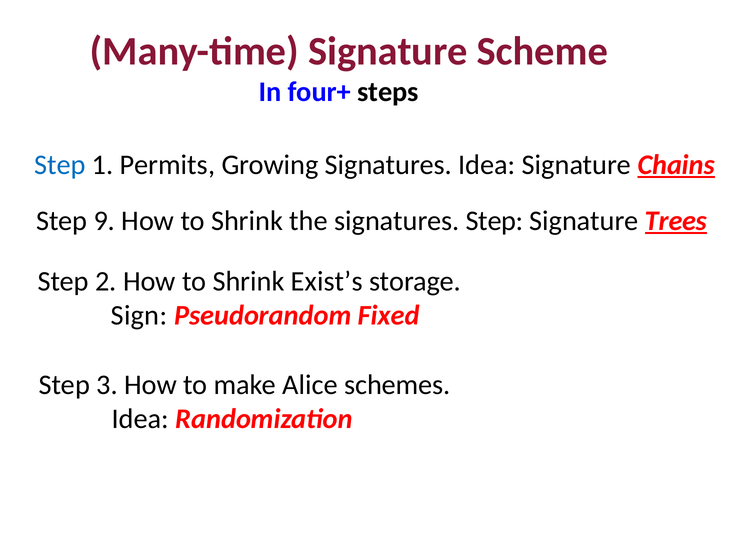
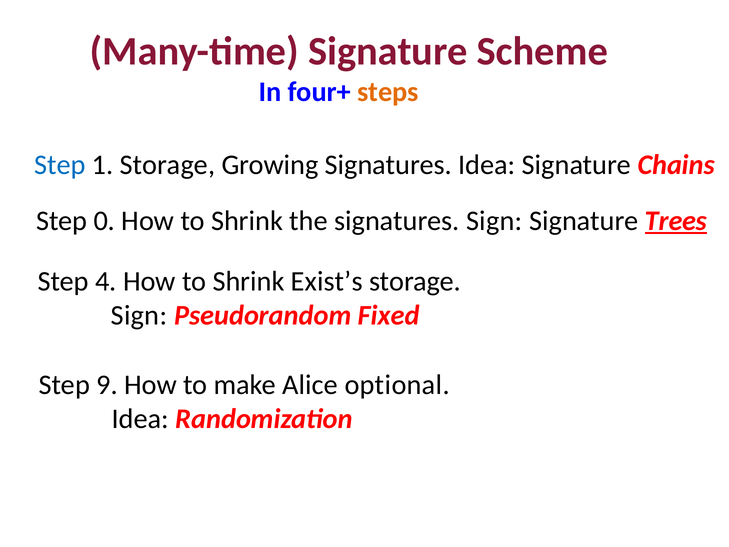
steps colour: black -> orange
1 Permits: Permits -> Storage
Chains underline: present -> none
9: 9 -> 0
signatures Step: Step -> Sign
2: 2 -> 4
3: 3 -> 9
schemes: schemes -> optional
